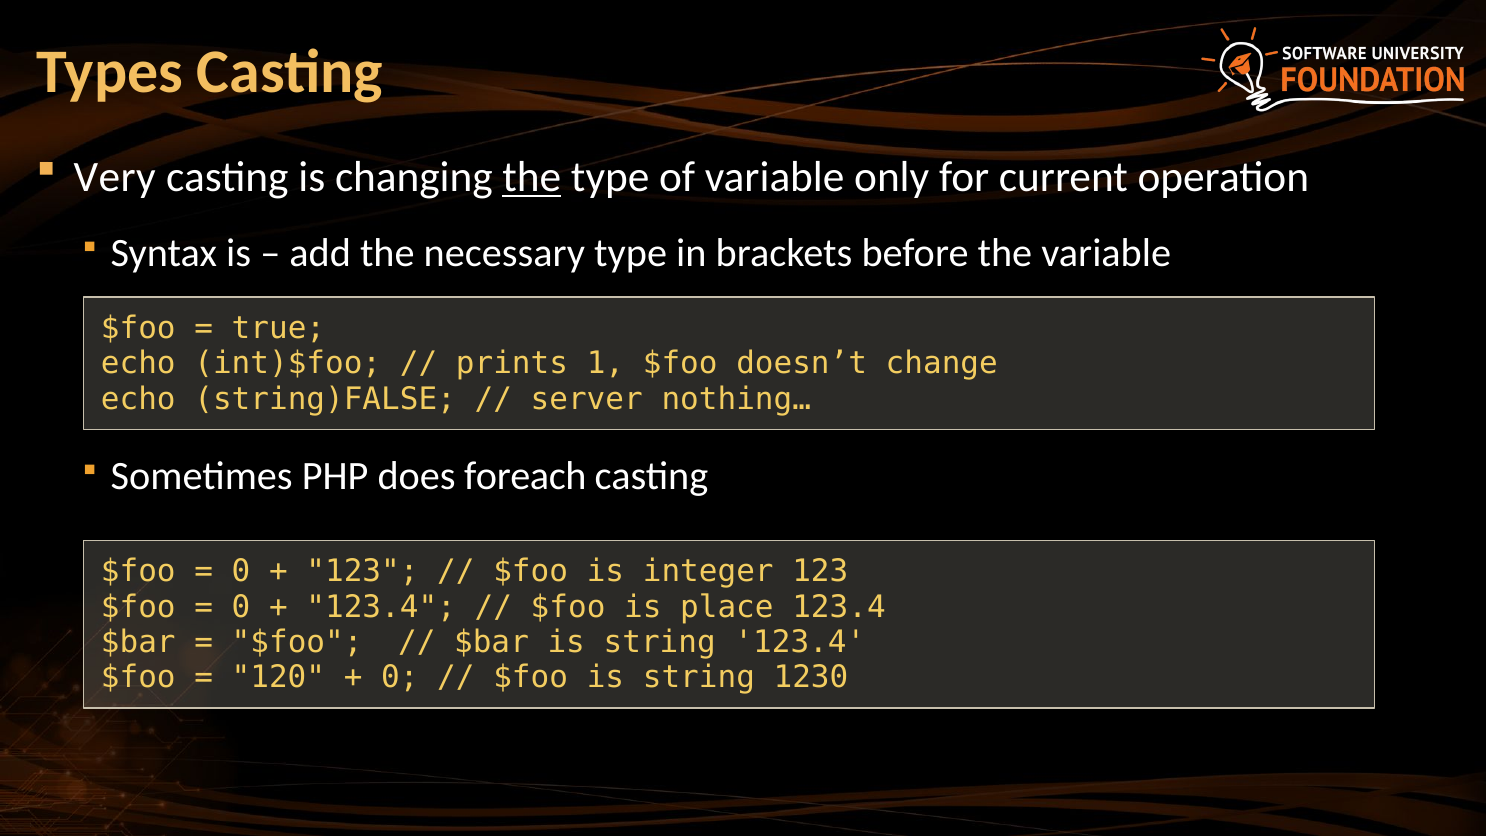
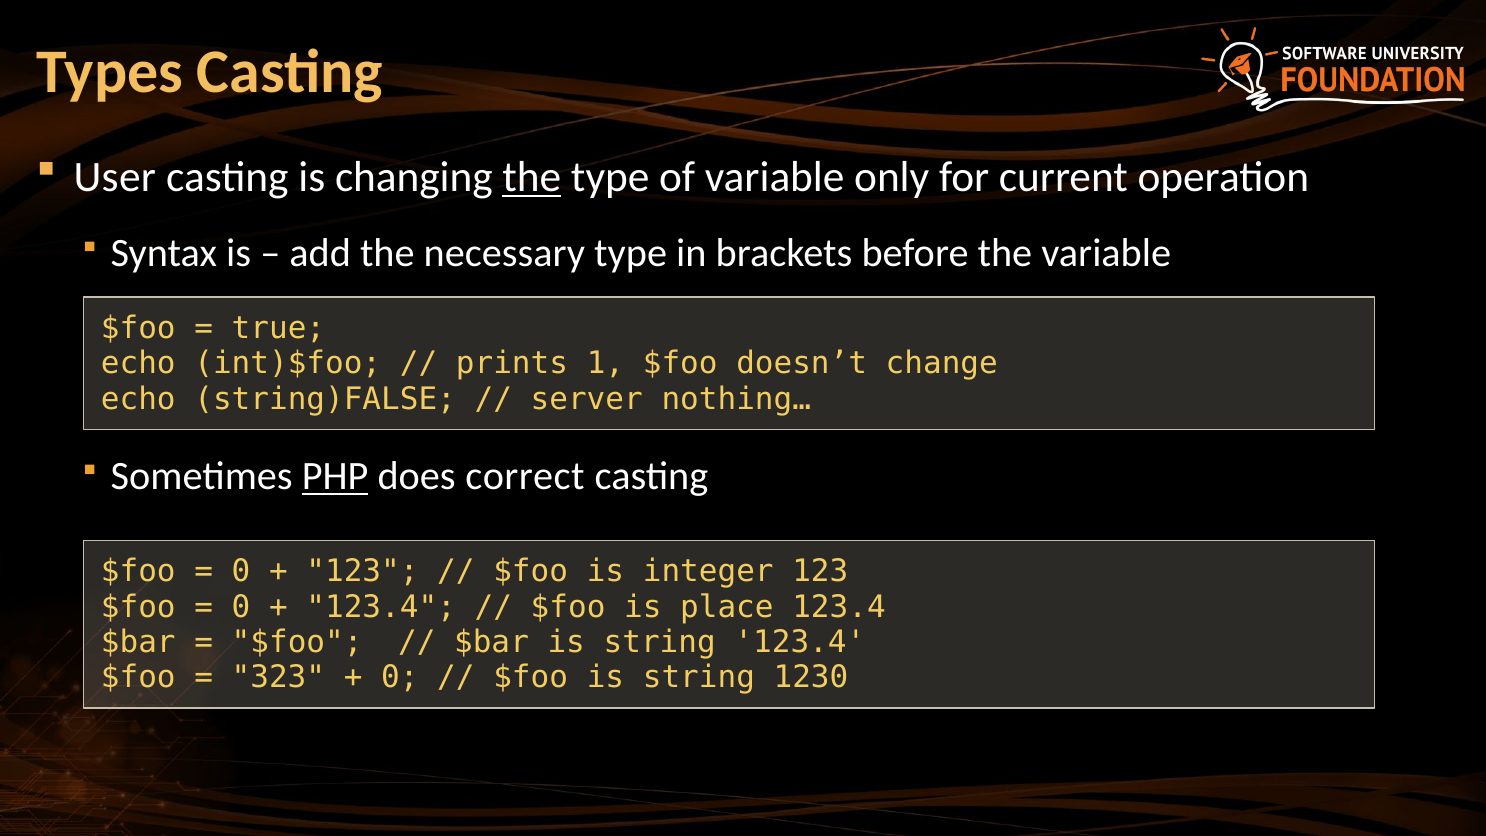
Very: Very -> User
PHP underline: none -> present
foreach: foreach -> correct
120: 120 -> 323
